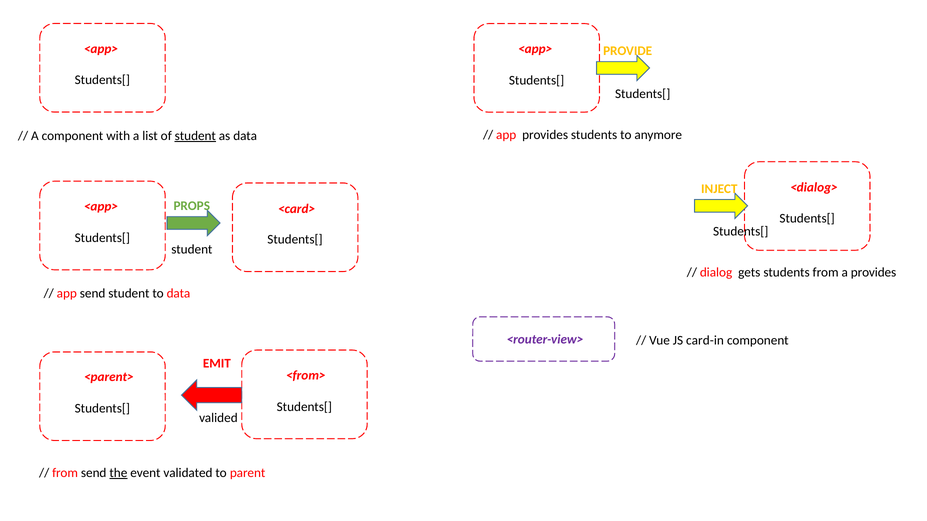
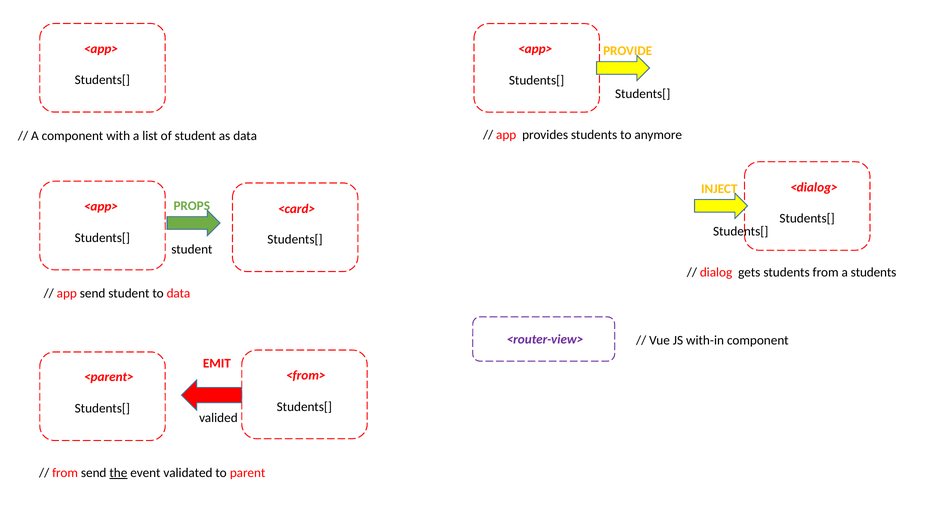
student at (195, 136) underline: present -> none
a provides: provides -> students
card-in: card-in -> with-in
